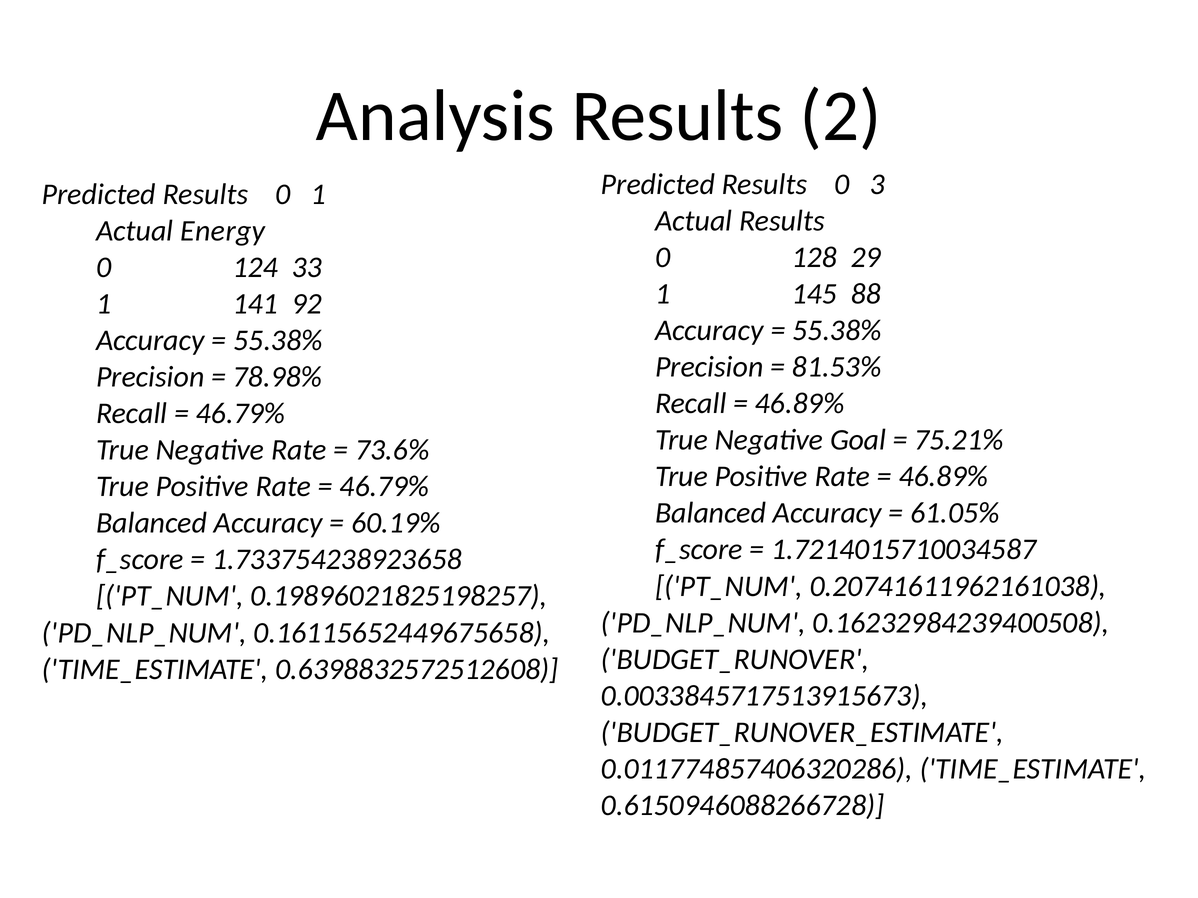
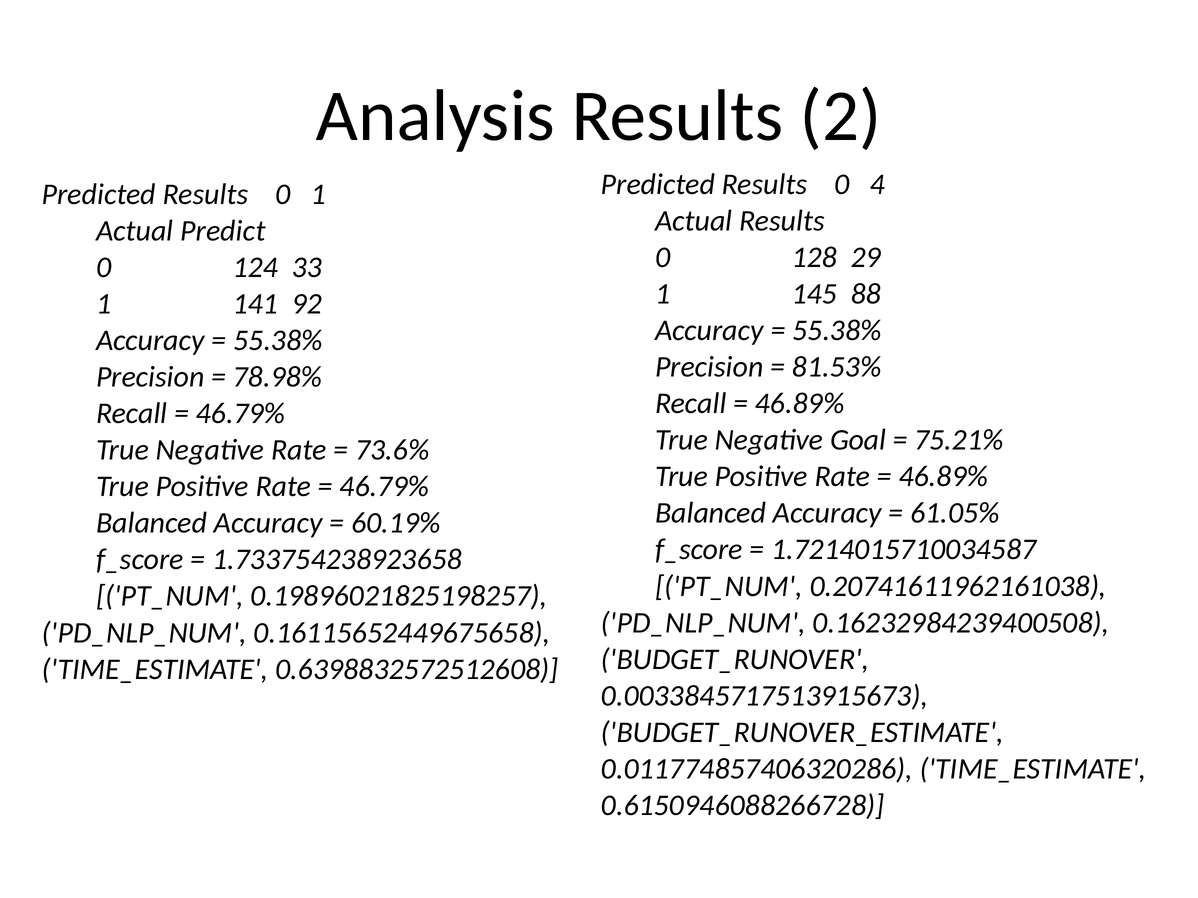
3: 3 -> 4
Energy: Energy -> Predict
